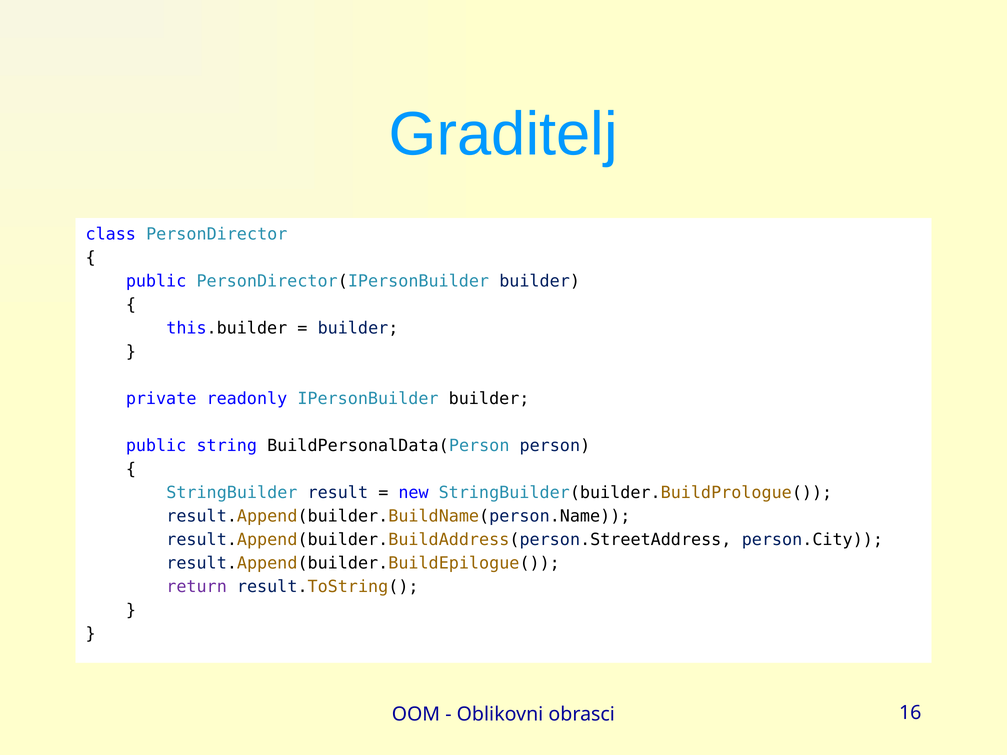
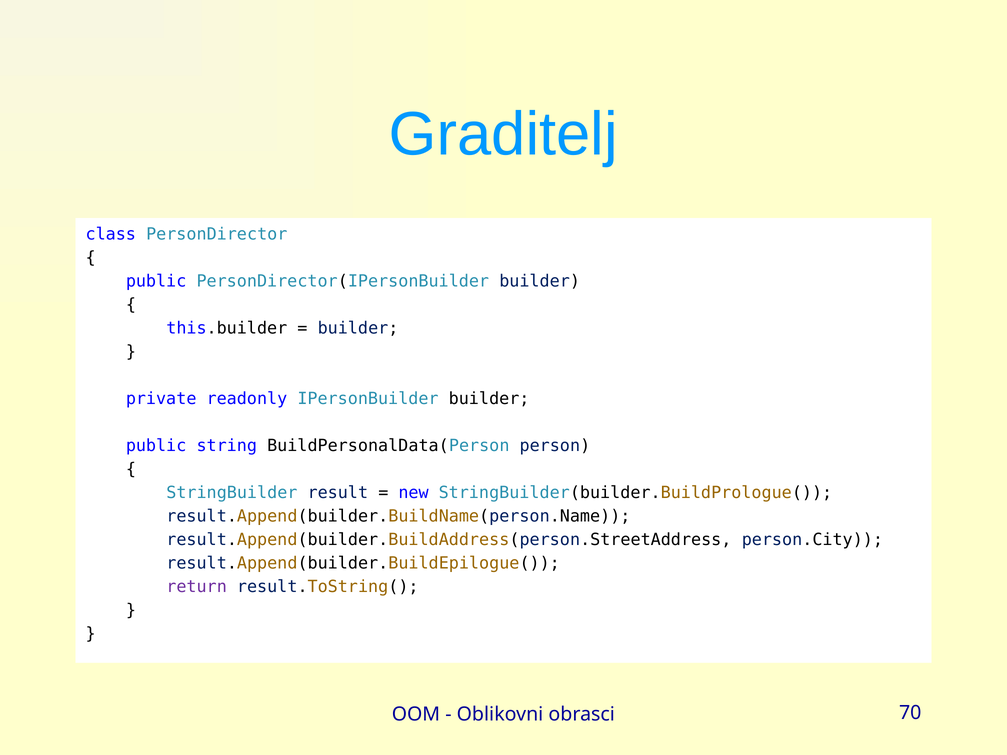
16: 16 -> 70
